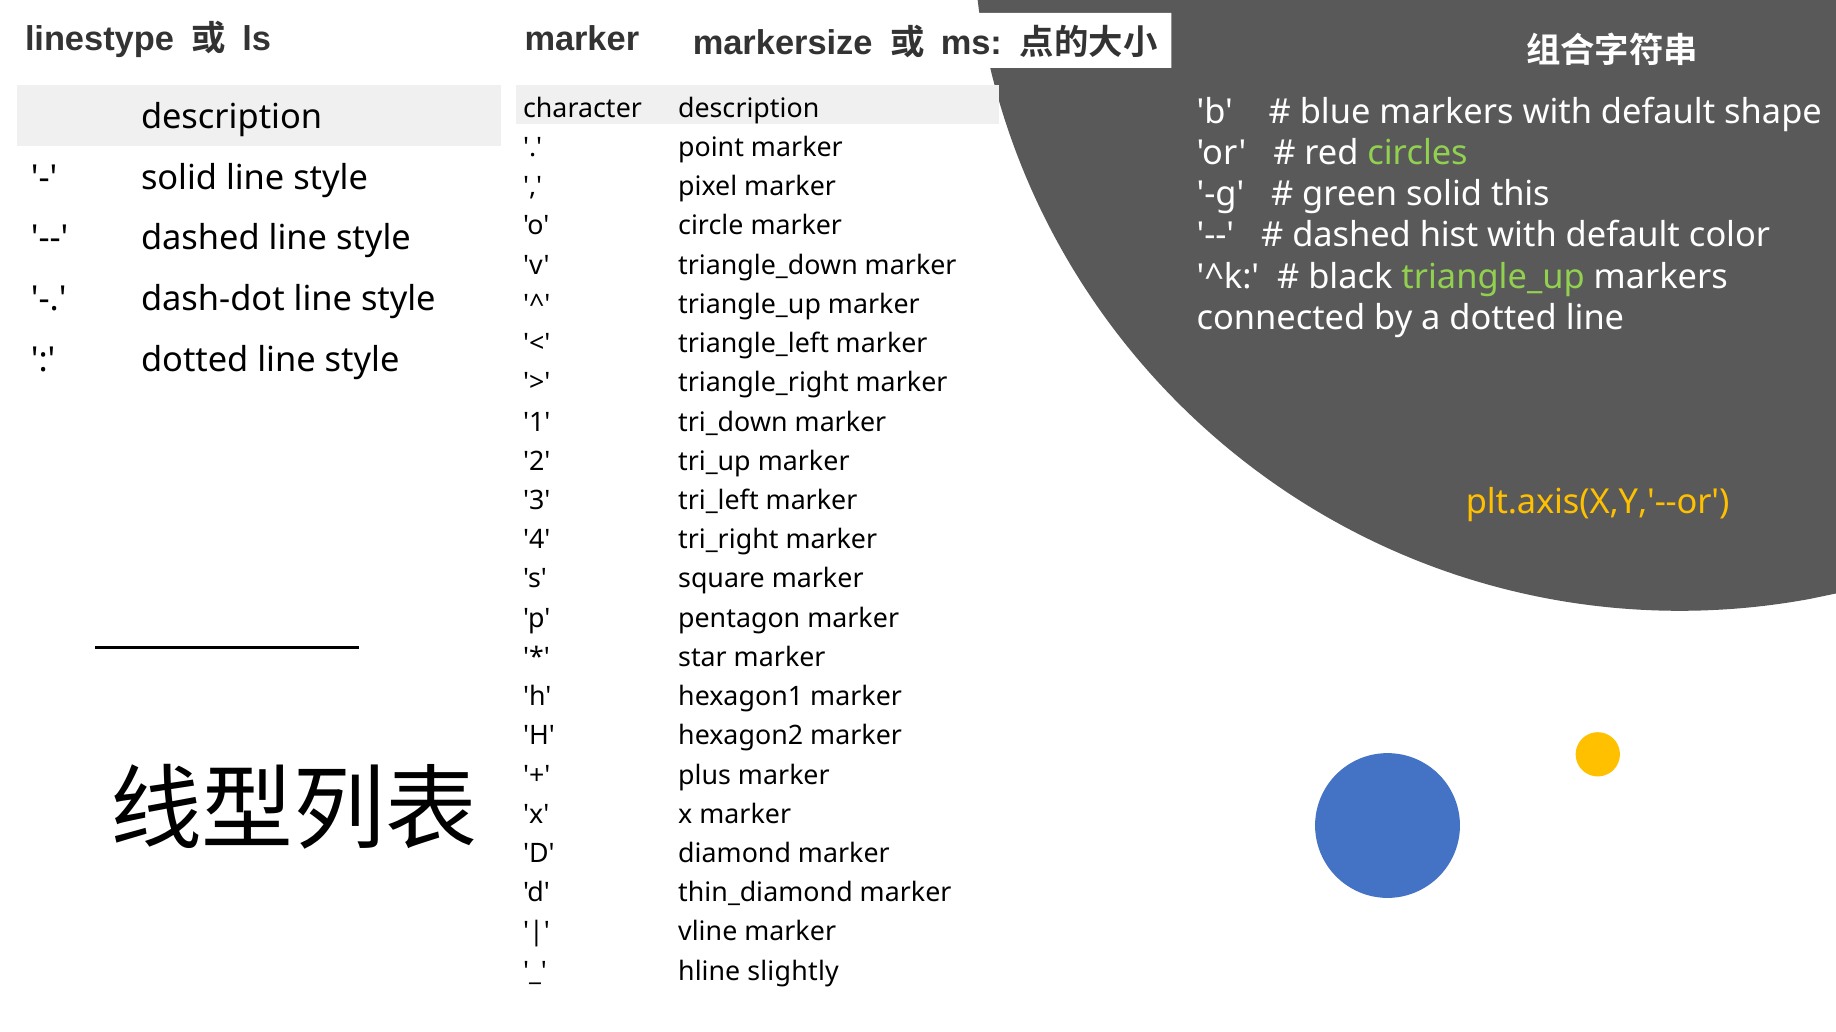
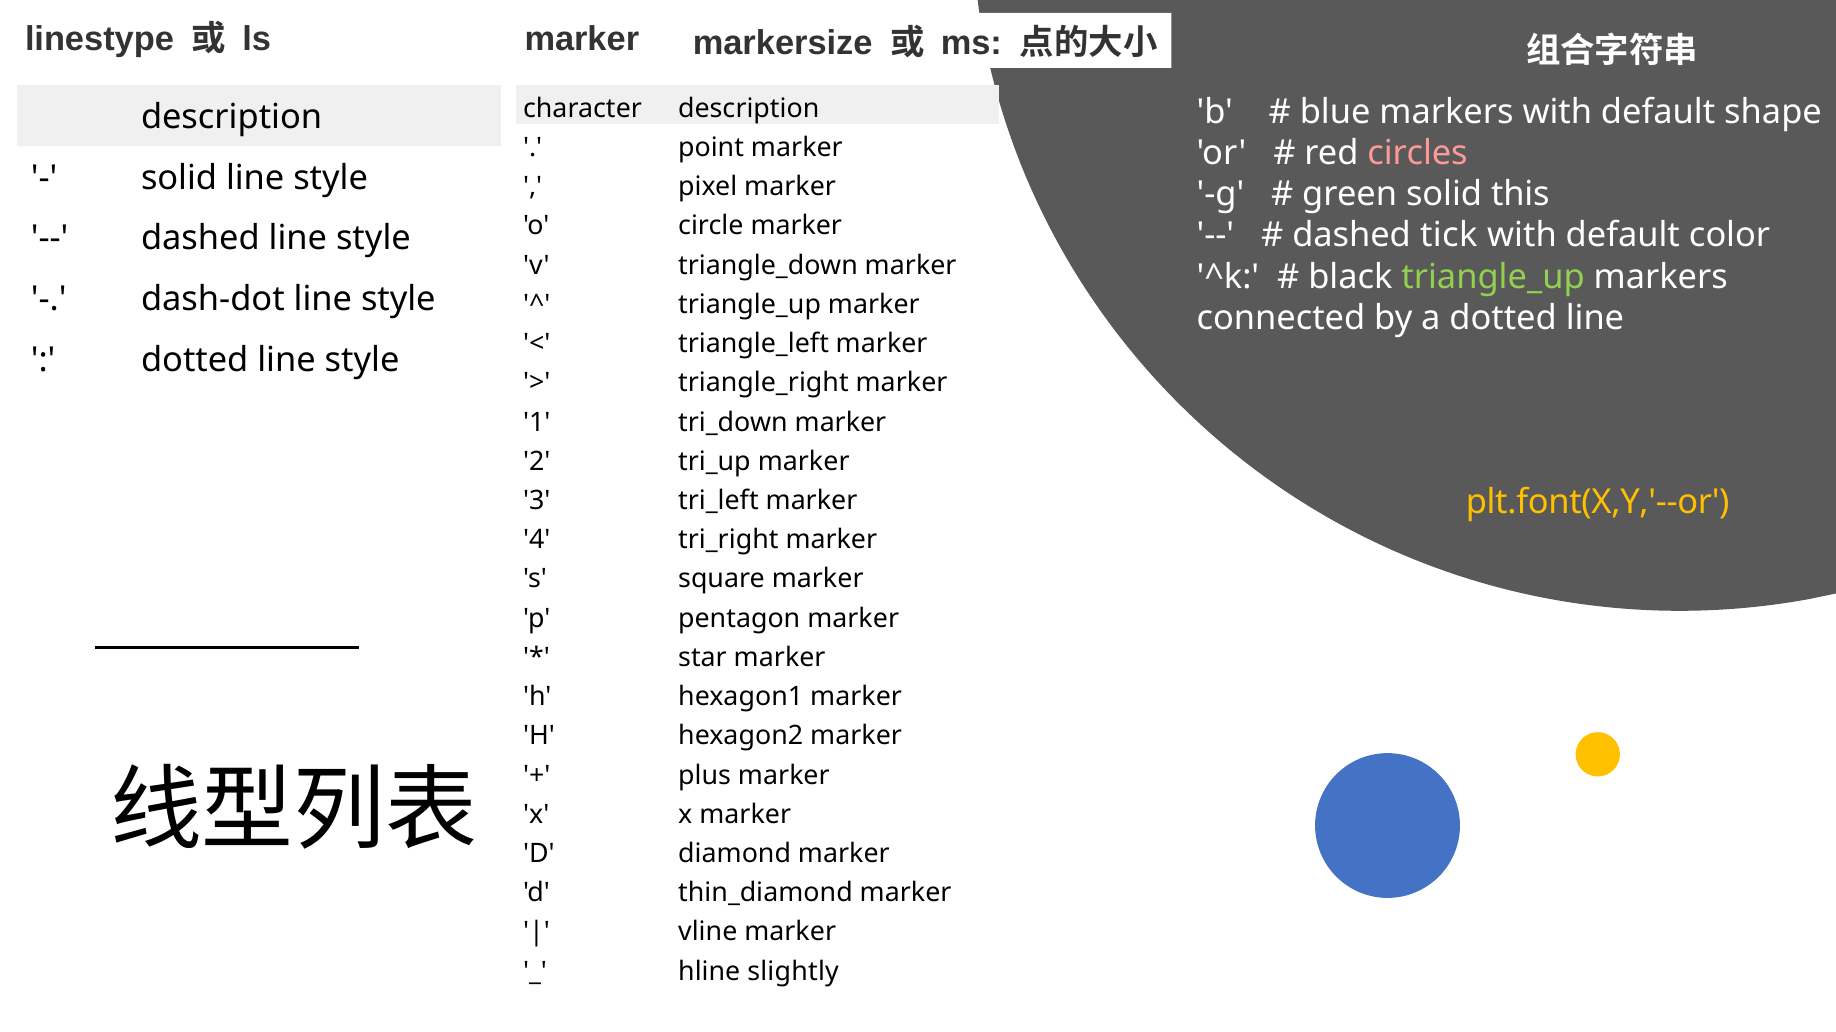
circles colour: light green -> pink
hist: hist -> tick
plt.axis(X,Y,'--or: plt.axis(X,Y,'--or -> plt.font(X,Y,'--or
